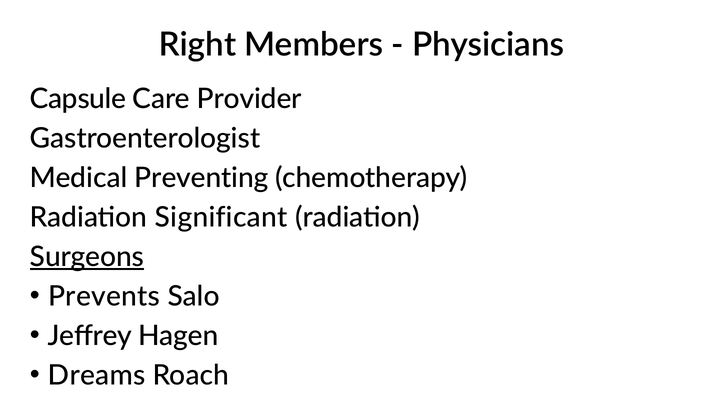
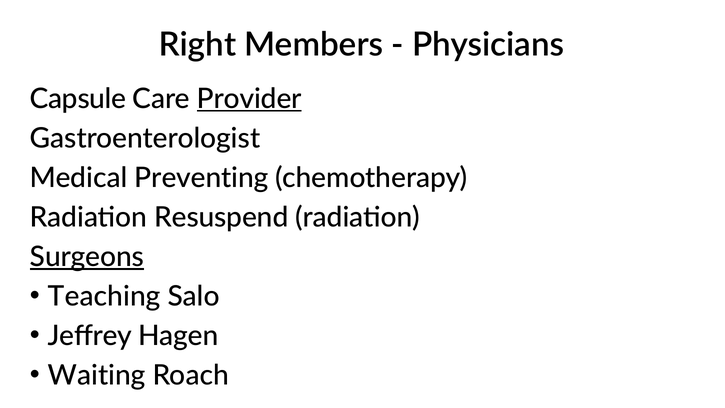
Provider underline: none -> present
Significant: Significant -> Resuspend
Prevents: Prevents -> Teaching
Dreams: Dreams -> Waiting
